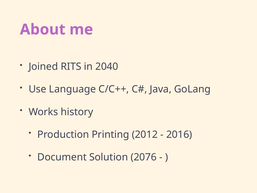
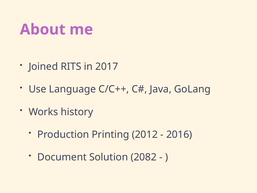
2040: 2040 -> 2017
2076: 2076 -> 2082
